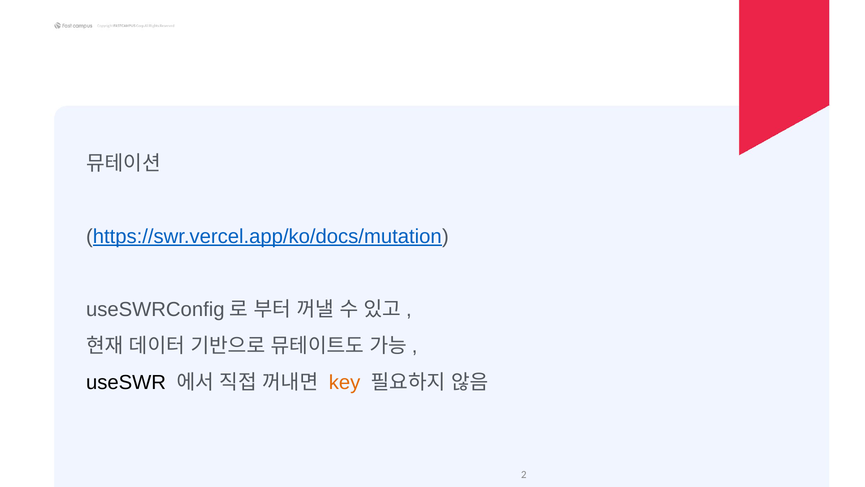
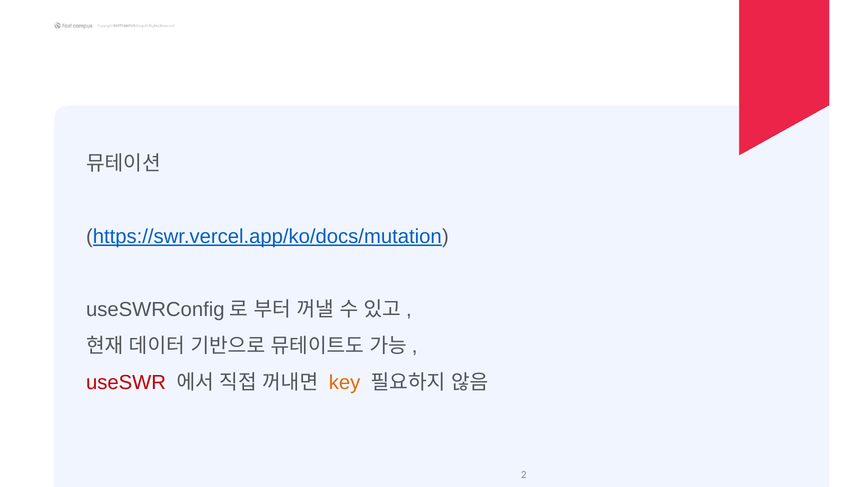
useSWR colour: black -> red
